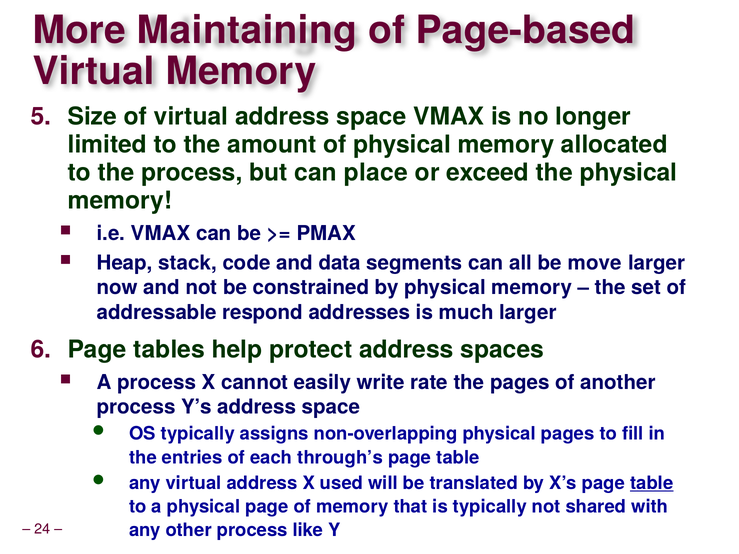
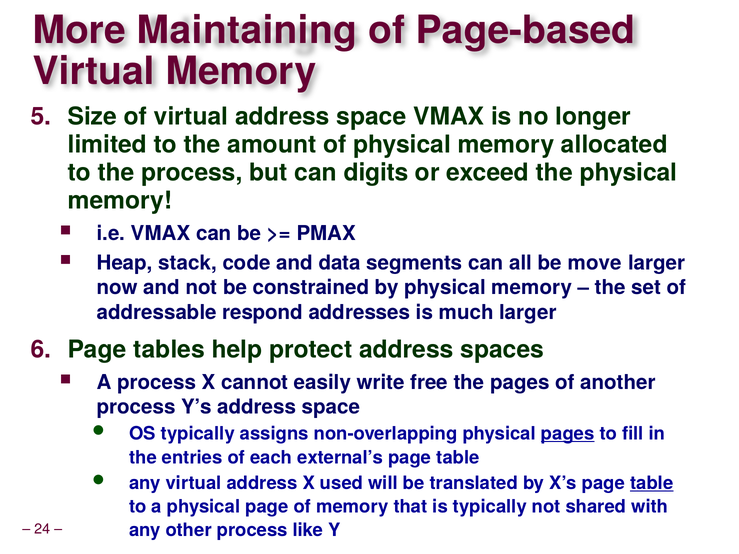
place: place -> digits
rate: rate -> free
pages at (568, 434) underline: none -> present
through’s: through’s -> external’s
